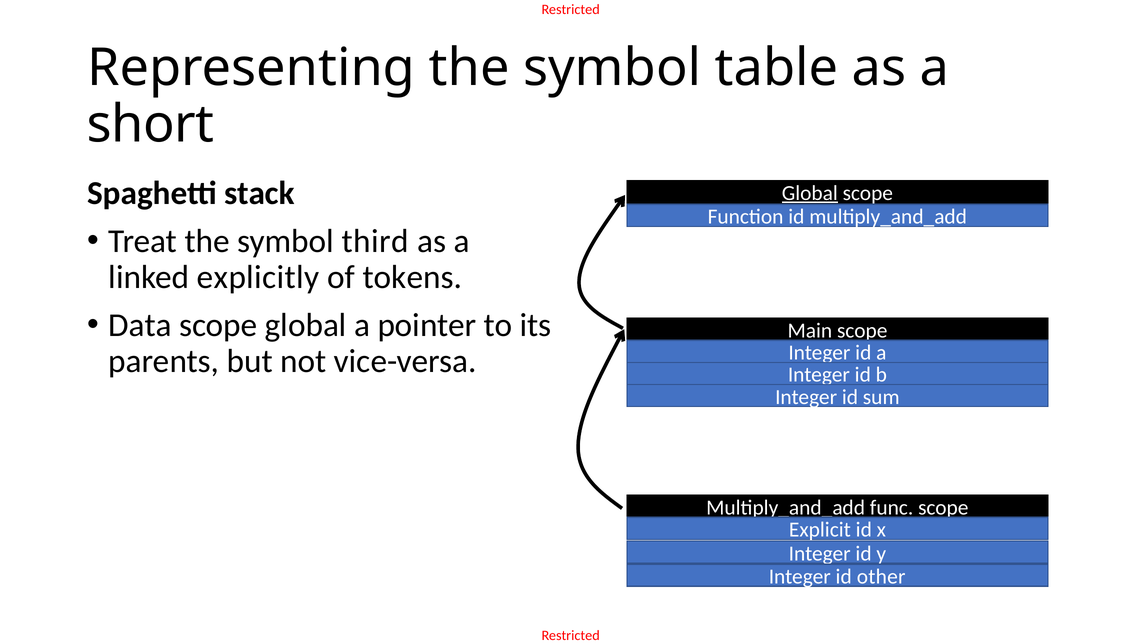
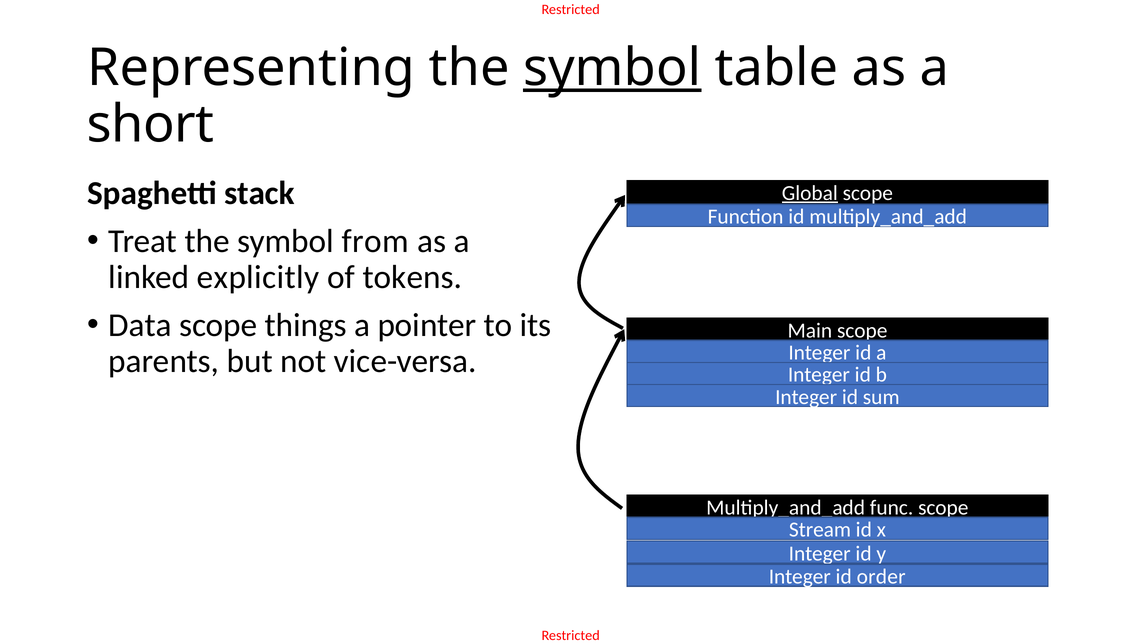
symbol at (612, 68) underline: none -> present
third: third -> from
scope global: global -> things
Explicit: Explicit -> Stream
other: other -> order
